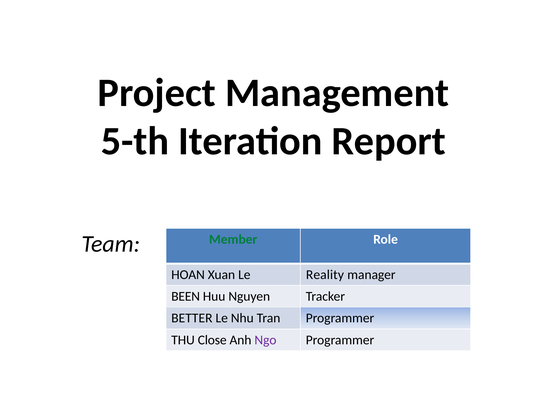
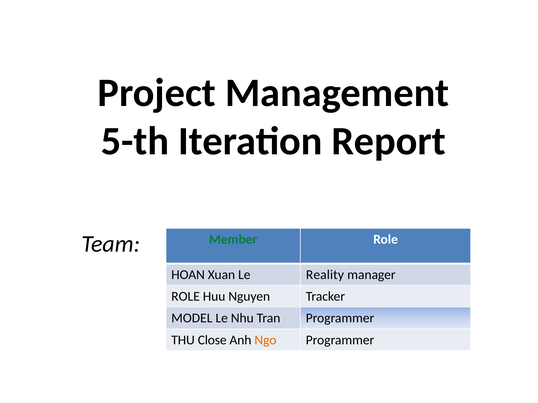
BEEN at (186, 297): BEEN -> ROLE
BETTER: BETTER -> MODEL
Ngo colour: purple -> orange
